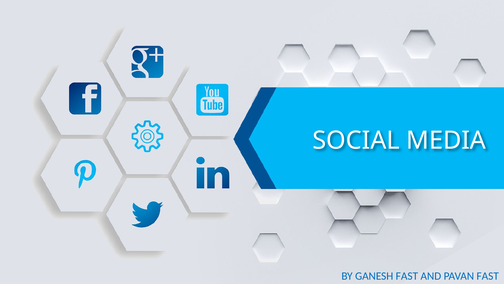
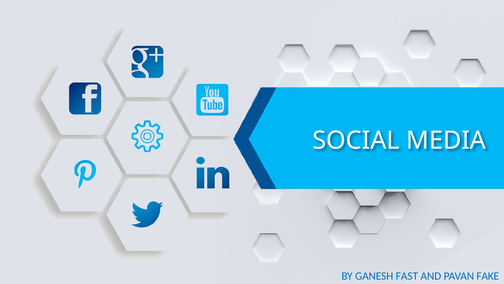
PAVAN FAST: FAST -> FAKE
